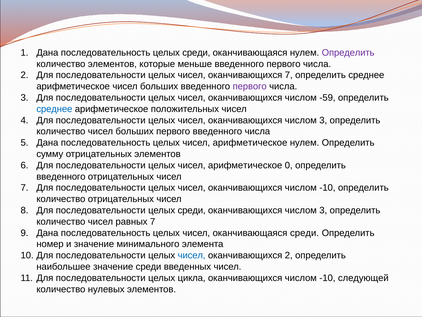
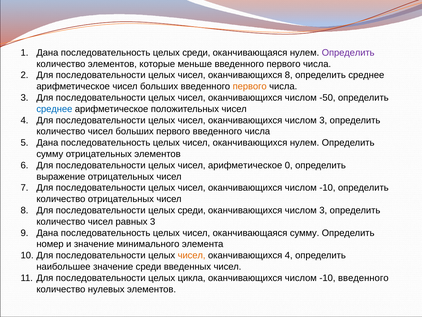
оканчивающихся 7: 7 -> 8
первого at (250, 86) colour: purple -> orange
-59: -59 -> -50
последовательность целых чисел арифметическое: арифметическое -> оканчивающихся
введенного at (61, 176): введенного -> выражение
равных 7: 7 -> 3
оканчивающаяся среди: среди -> сумму
чисел at (192, 255) colour: blue -> orange
оканчивающихся 2: 2 -> 4
-10 следующей: следующей -> введенного
